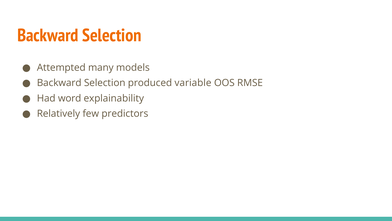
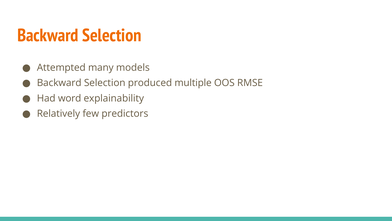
variable: variable -> multiple
